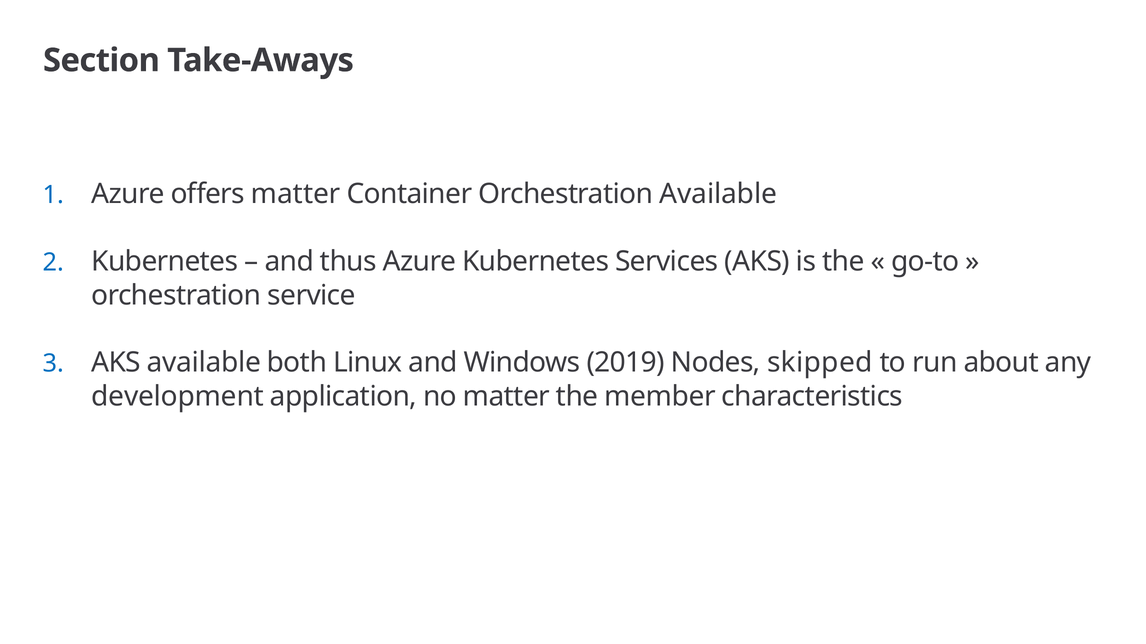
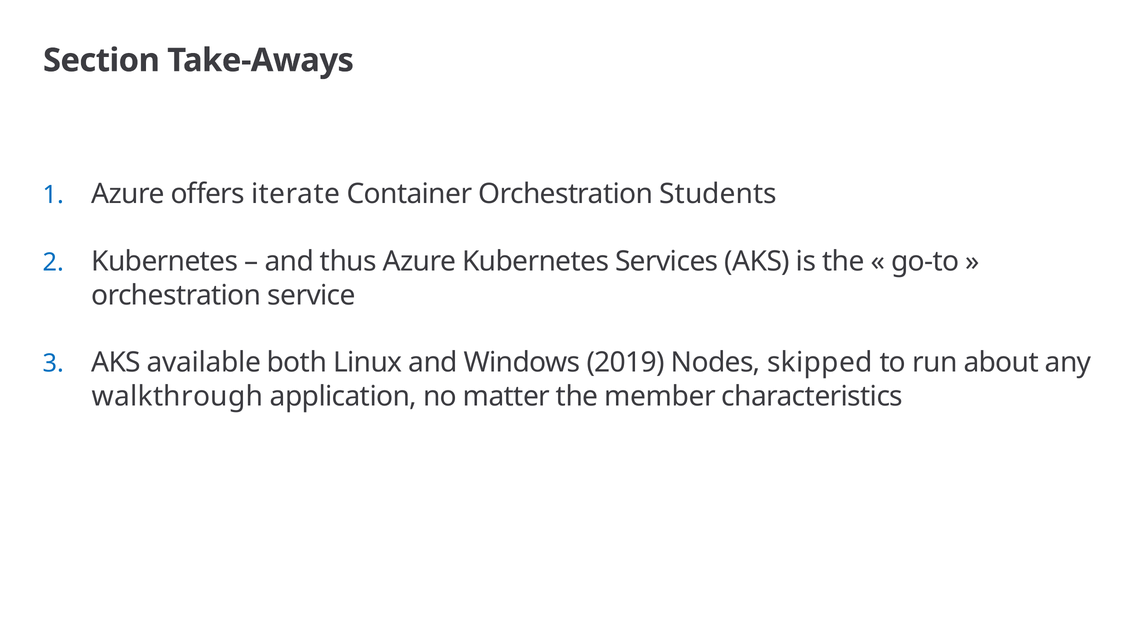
offers matter: matter -> iterate
Orchestration Available: Available -> Students
development: development -> walkthrough
